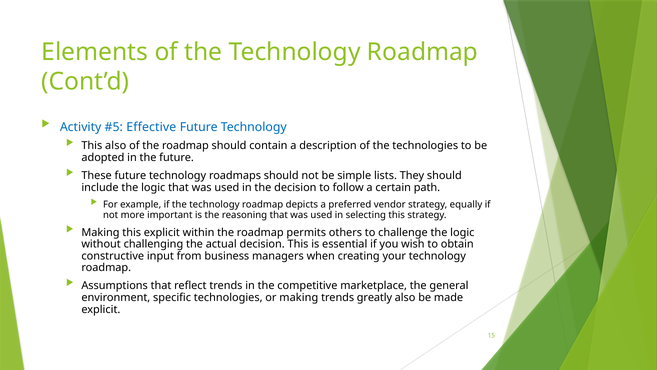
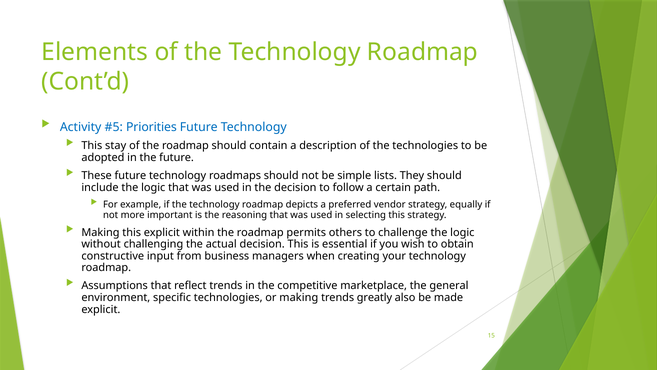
Effective: Effective -> Priorities
This also: also -> stay
